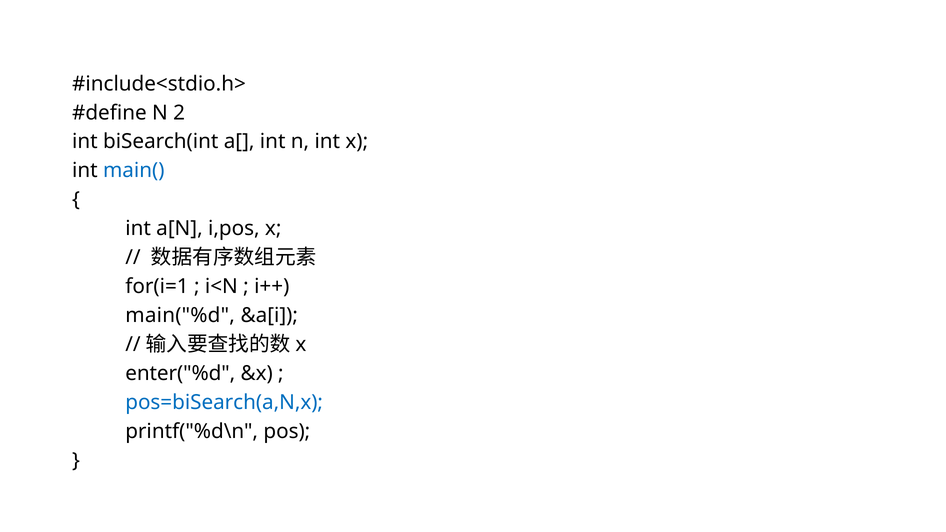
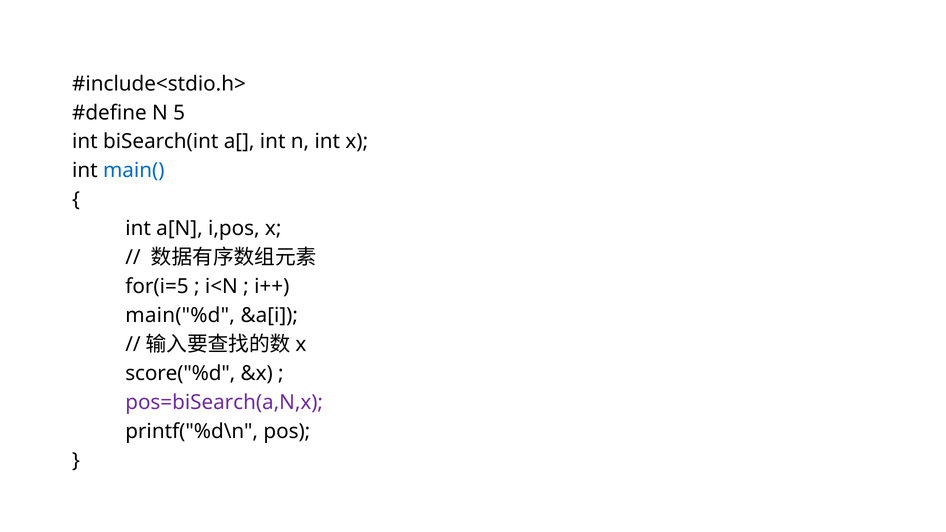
2: 2 -> 5
for(i=1: for(i=1 -> for(i=5
enter("%d: enter("%d -> score("%d
pos=biSearch(a,N,x colour: blue -> purple
